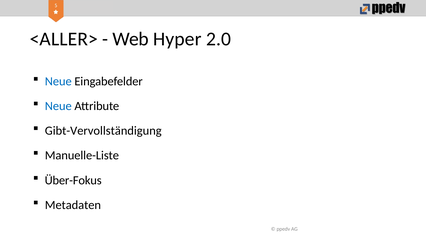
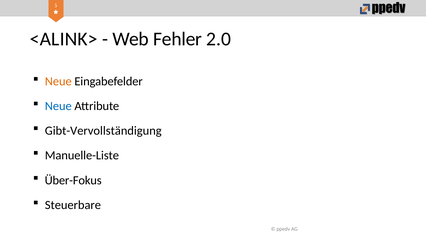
<ALLER>: <ALLER> -> <ALINK>
Hyper: Hyper -> Fehler
Neue at (58, 81) colour: blue -> orange
Metadaten: Metadaten -> Steuerbare
